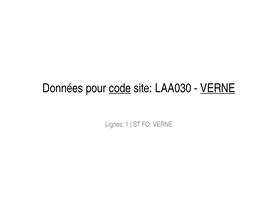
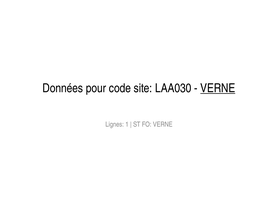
code underline: present -> none
